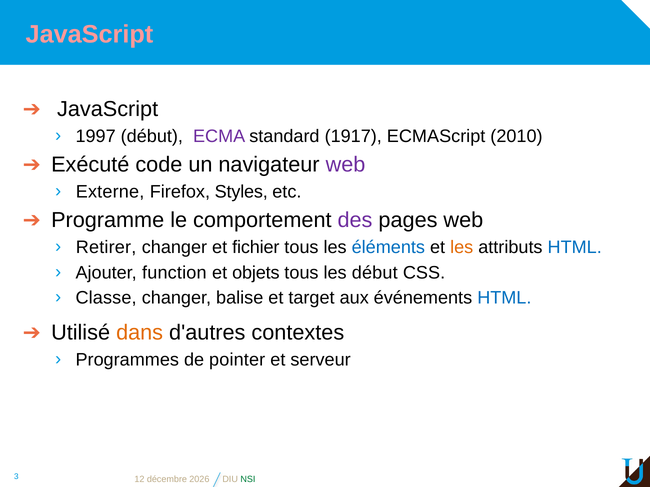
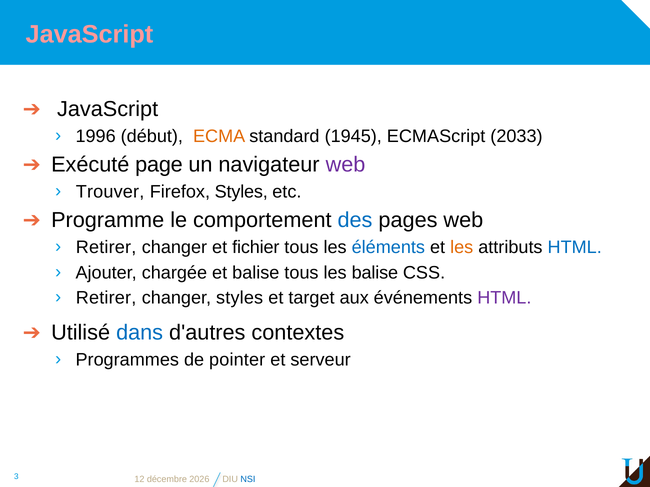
1997: 1997 -> 1996
ECMA colour: purple -> orange
1917: 1917 -> 1945
2010: 2010 -> 2033
code: code -> page
Externe: Externe -> Trouver
des colour: purple -> blue
function: function -> chargée
et objets: objets -> balise
les début: début -> balise
Classe at (106, 298): Classe -> Retirer
changer balise: balise -> styles
HTML at (504, 298) colour: blue -> purple
dans colour: orange -> blue
NSI colour: green -> blue
